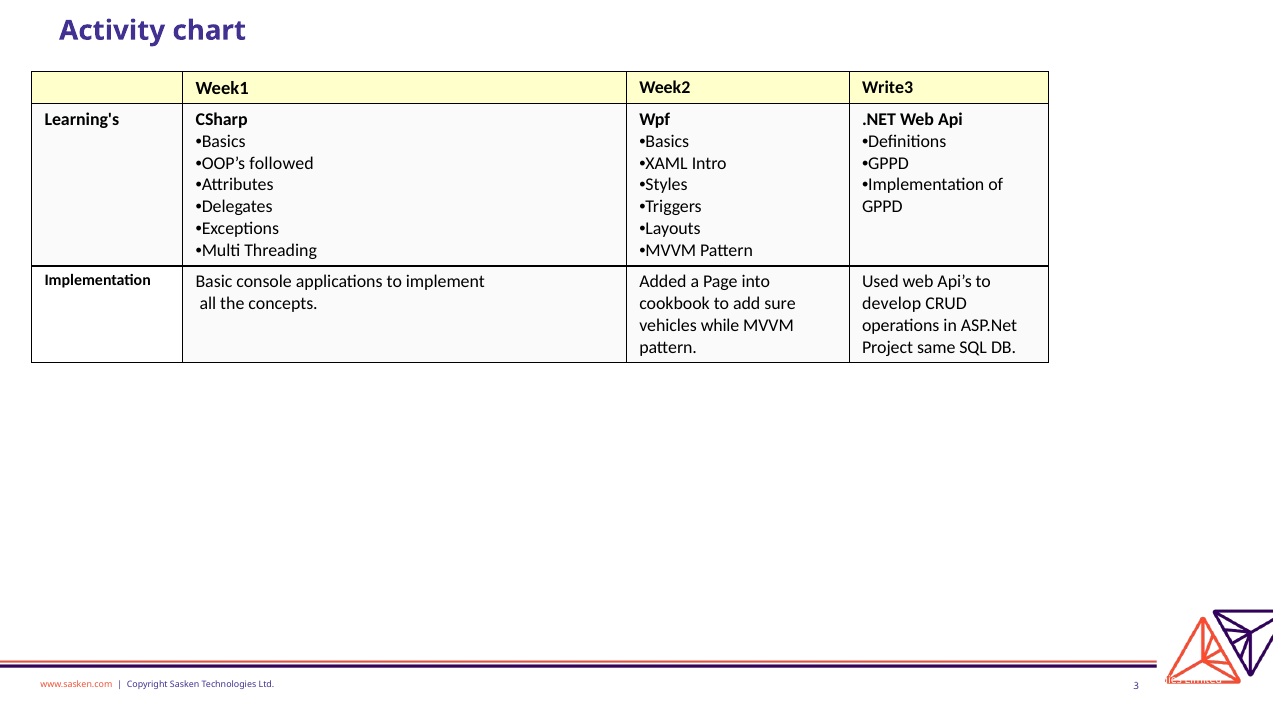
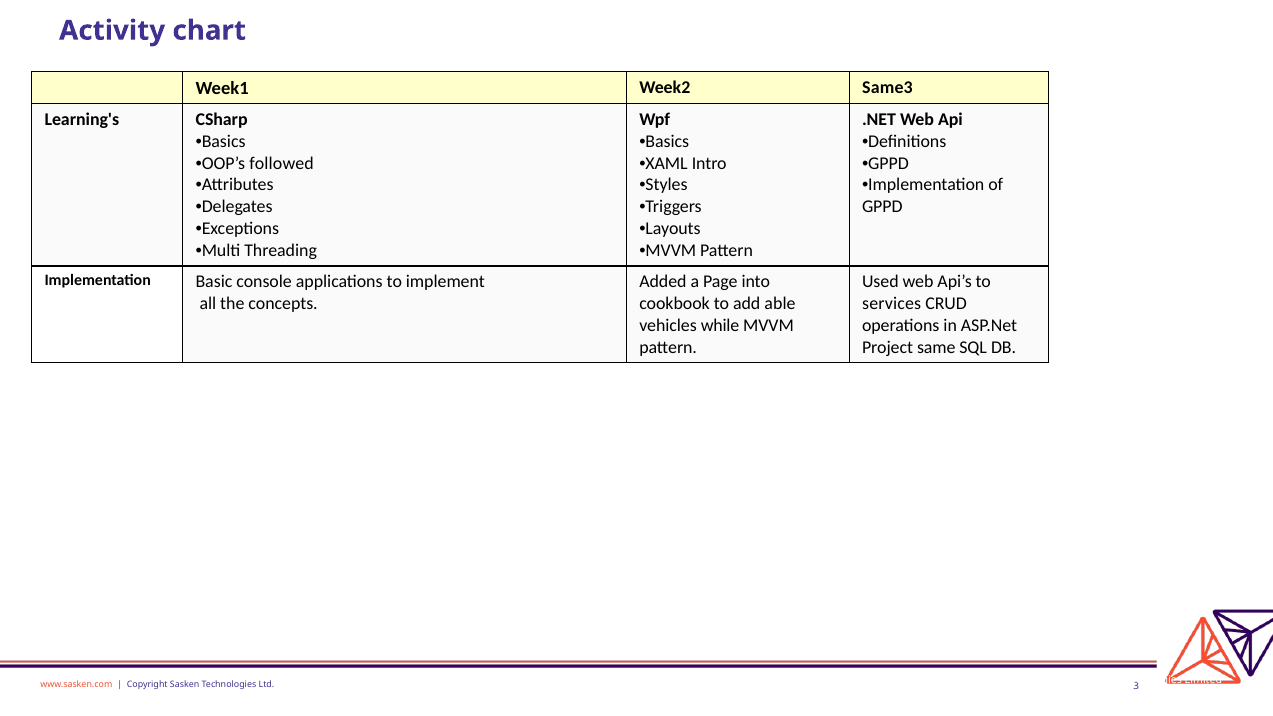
Write3: Write3 -> Same3
sure: sure -> able
develop: develop -> services
